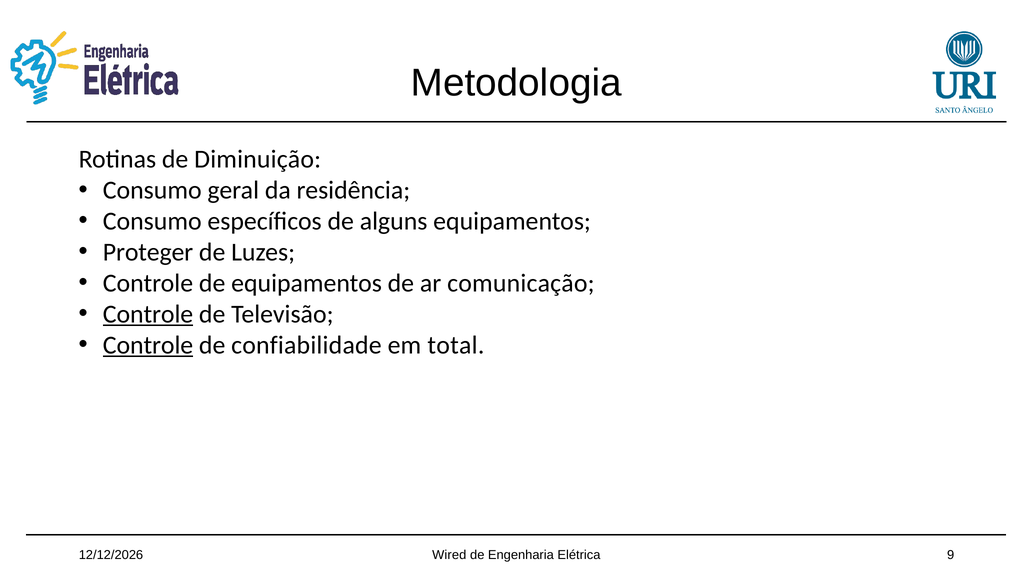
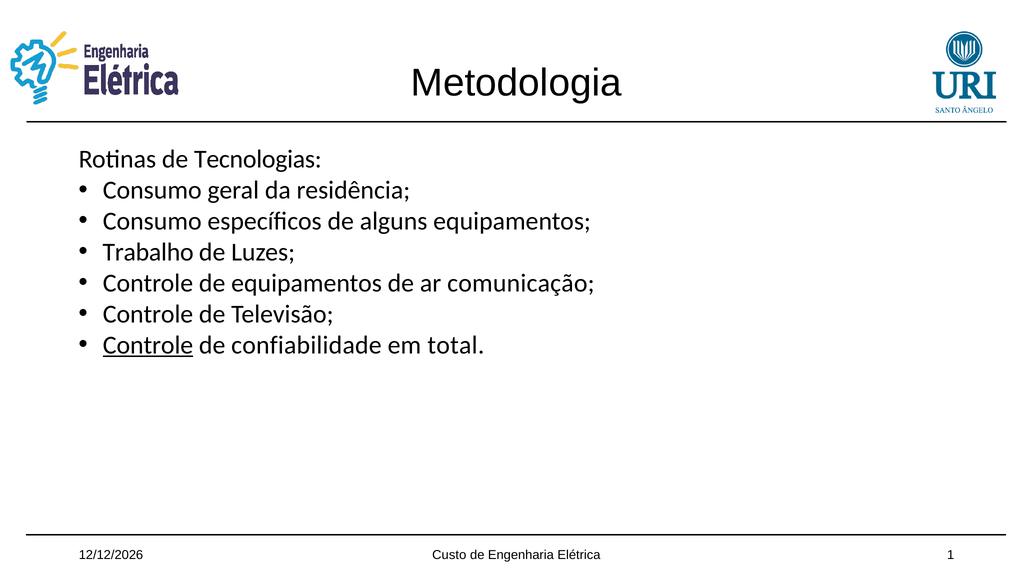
Diminuição: Diminuição -> Tecnologias
Proteger: Proteger -> Trabalho
Controle at (148, 314) underline: present -> none
Wired: Wired -> Custo
9: 9 -> 1
